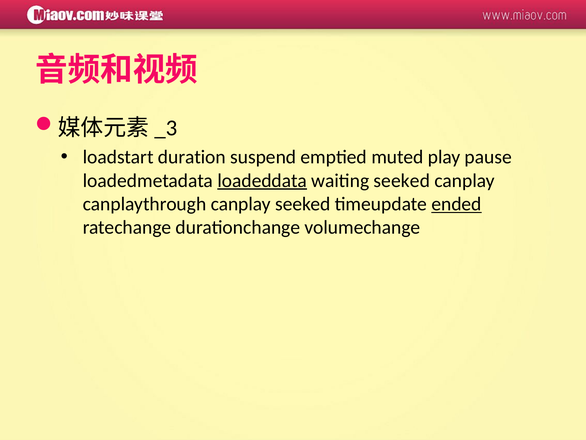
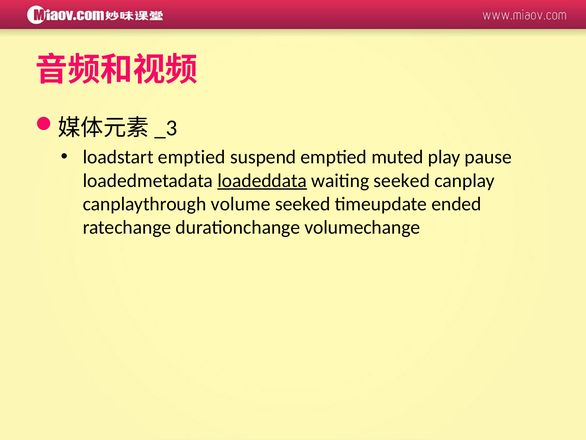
loadstart duration: duration -> emptied
canplaythrough canplay: canplay -> volume
ended underline: present -> none
